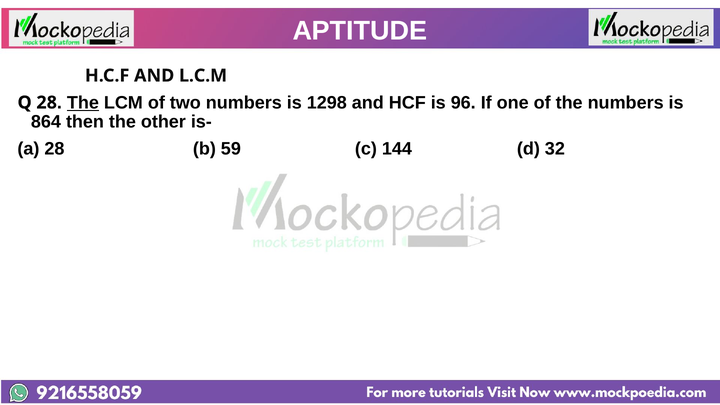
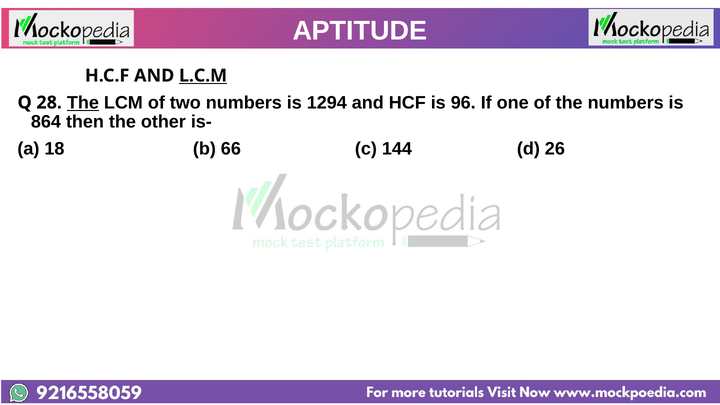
L.C.M underline: none -> present
1298: 1298 -> 1294
a 28: 28 -> 18
59: 59 -> 66
32: 32 -> 26
